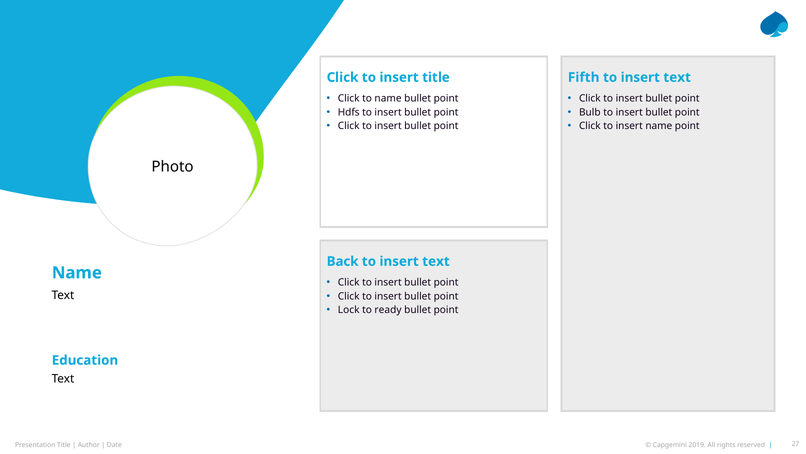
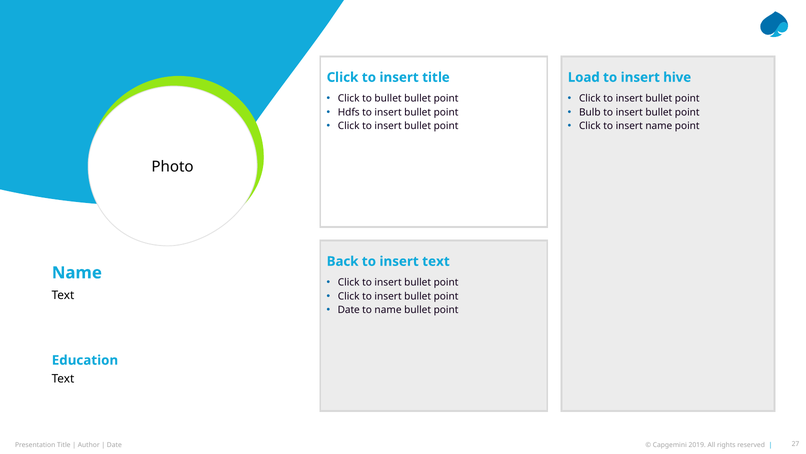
Fifth: Fifth -> Load
text at (677, 77): text -> hive
to name: name -> bullet
Lock at (349, 310): Lock -> Date
to ready: ready -> name
